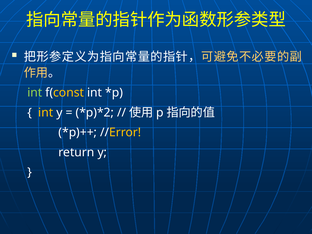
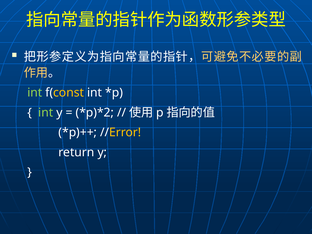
int at (46, 113) colour: yellow -> light green
